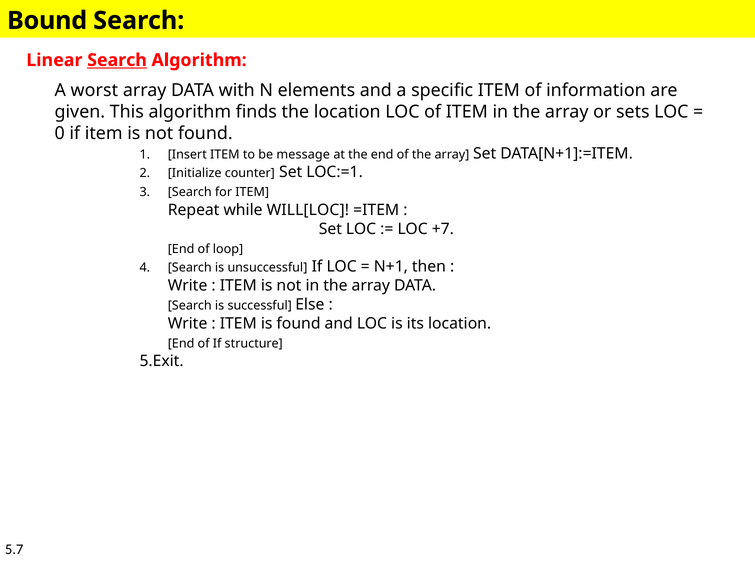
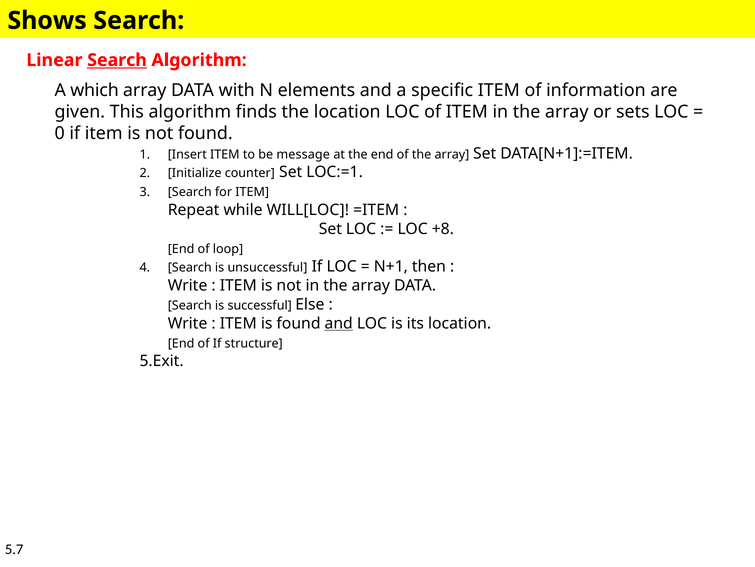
Bound: Bound -> Shows
worst: worst -> which
+7: +7 -> +8
and at (339, 323) underline: none -> present
